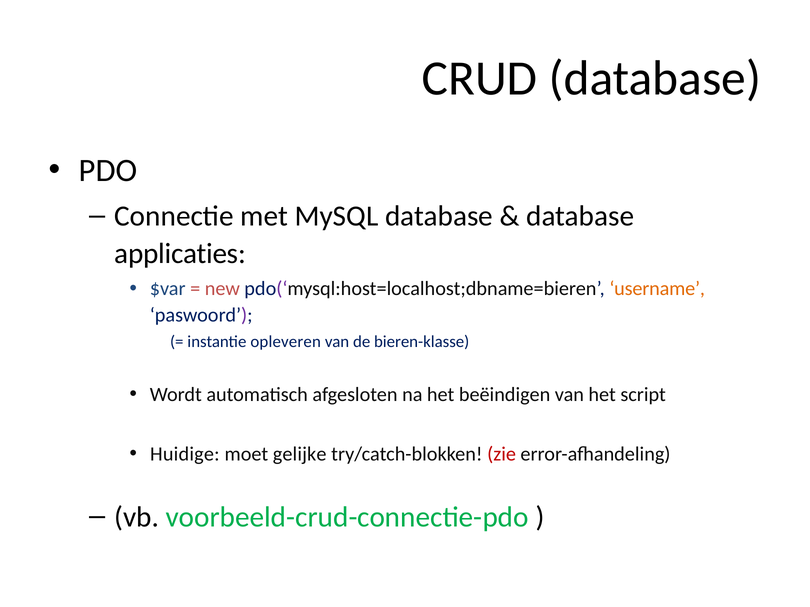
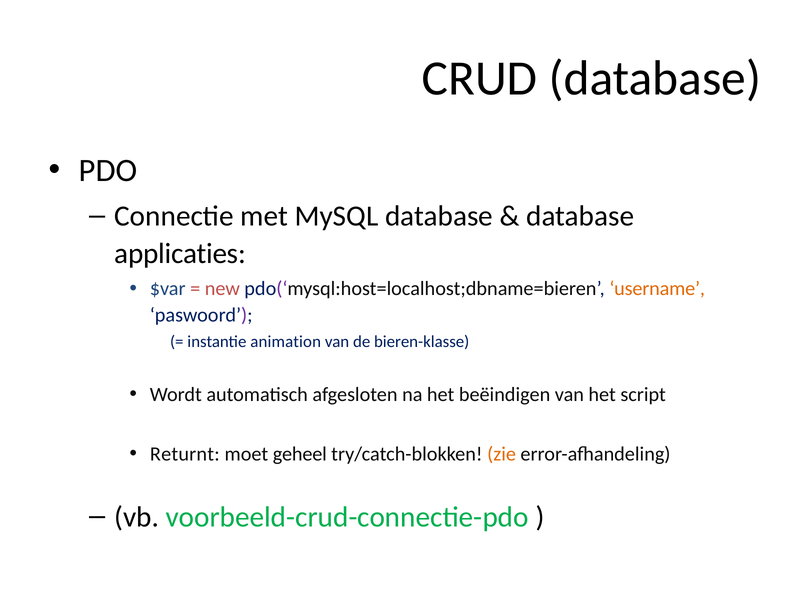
opleveren: opleveren -> animation
Huidige: Huidige -> Returnt
gelijke: gelijke -> geheel
zie colour: red -> orange
